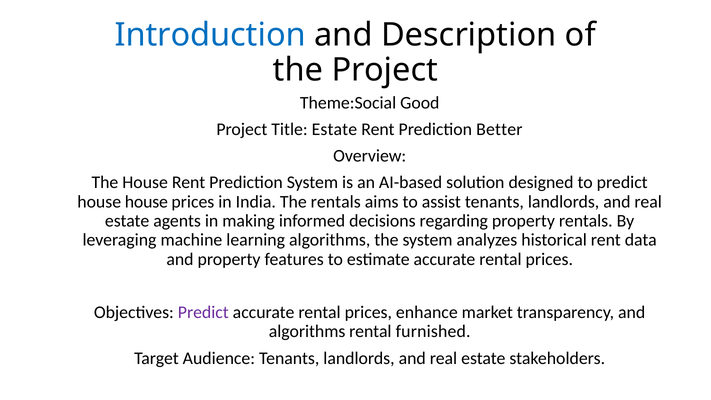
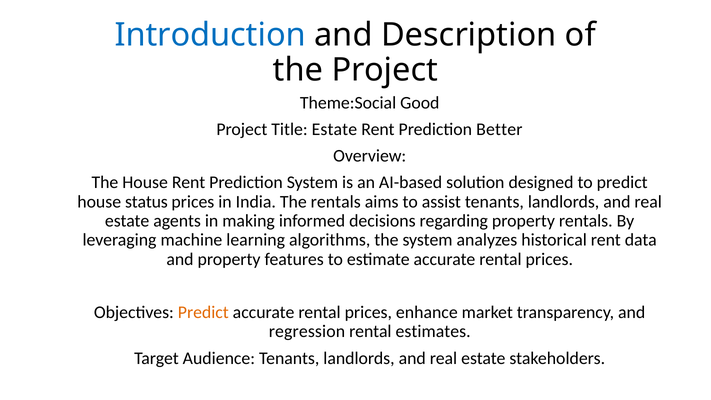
house house: house -> status
Predict at (203, 312) colour: purple -> orange
algorithms at (307, 332): algorithms -> regression
furnished: furnished -> estimates
